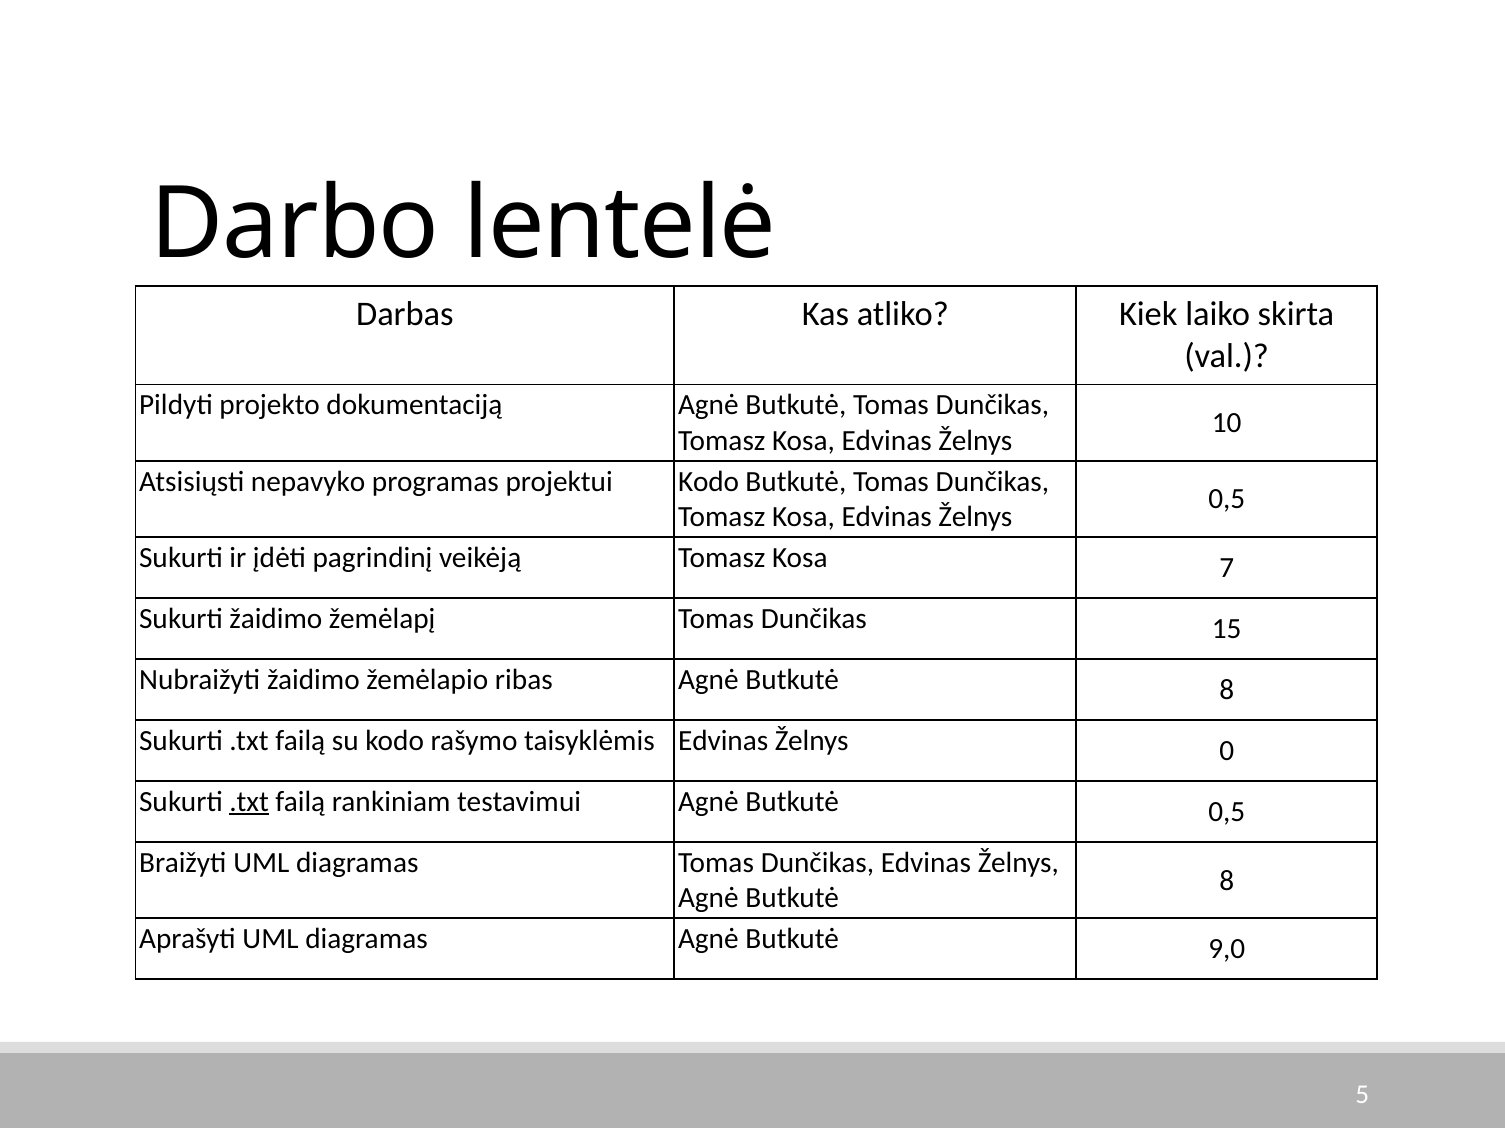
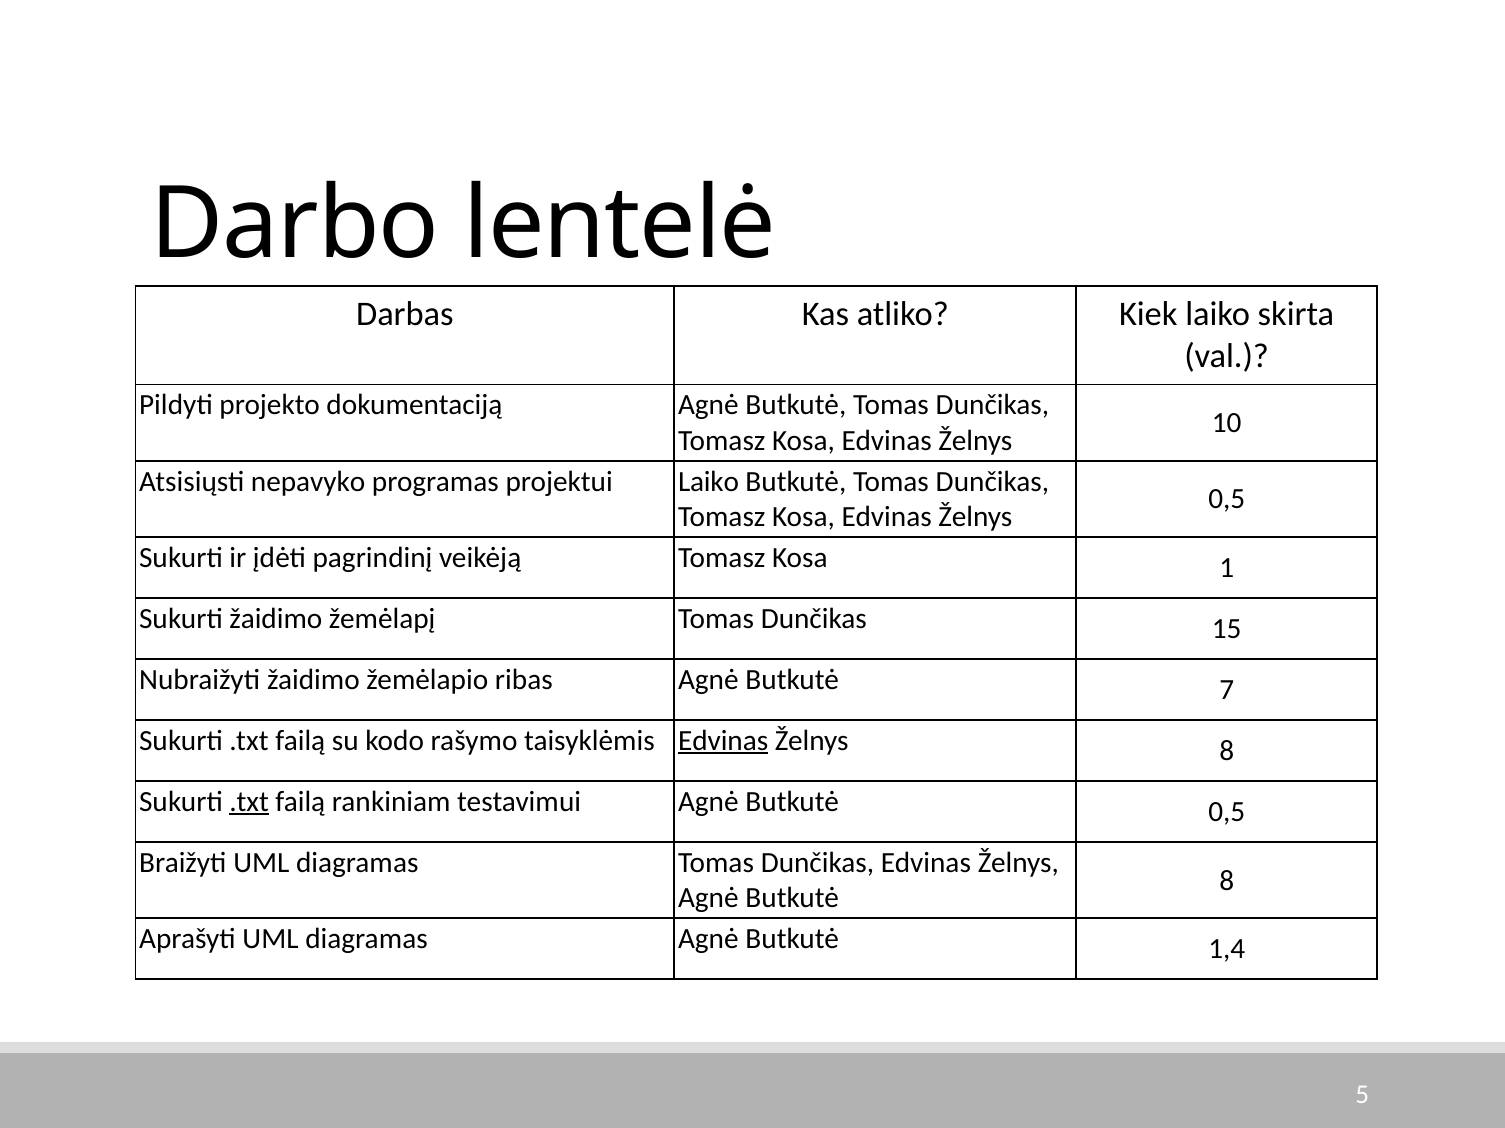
projektui Kodo: Kodo -> Laiko
7: 7 -> 1
ribas Agnė Butkutė 8: 8 -> 7
Edvinas at (723, 741) underline: none -> present
Želnys 0: 0 -> 8
9,0: 9,0 -> 1,4
